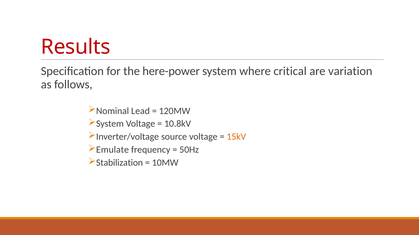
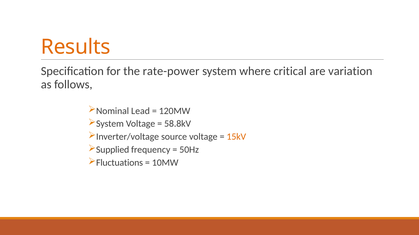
Results colour: red -> orange
here-power: here-power -> rate-power
10.8kV: 10.8kV -> 58.8kV
Emulate: Emulate -> Supplied
Stabilization: Stabilization -> Fluctuations
